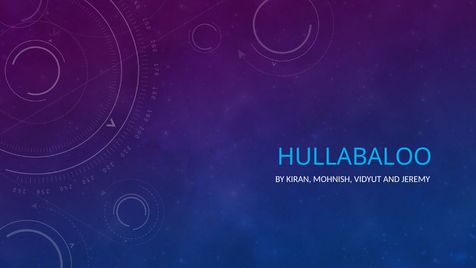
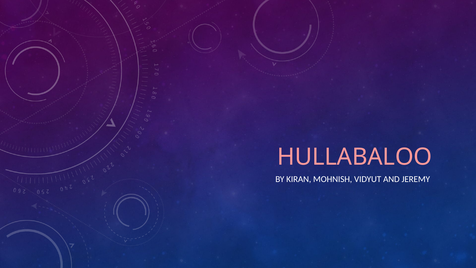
HULLABALOO colour: light blue -> pink
